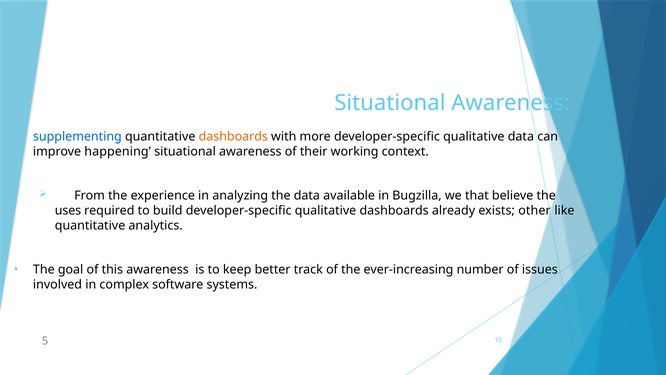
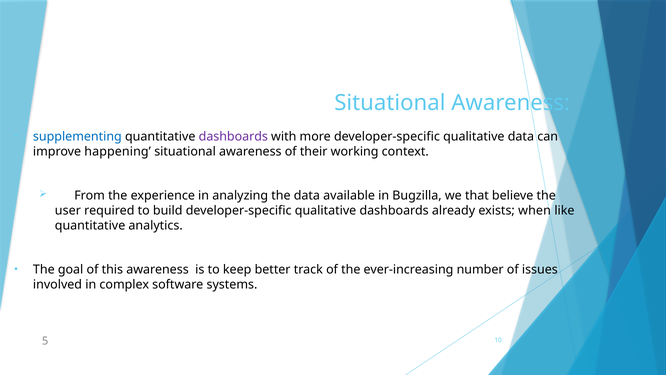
dashboards at (233, 137) colour: orange -> purple
uses: uses -> user
other: other -> when
